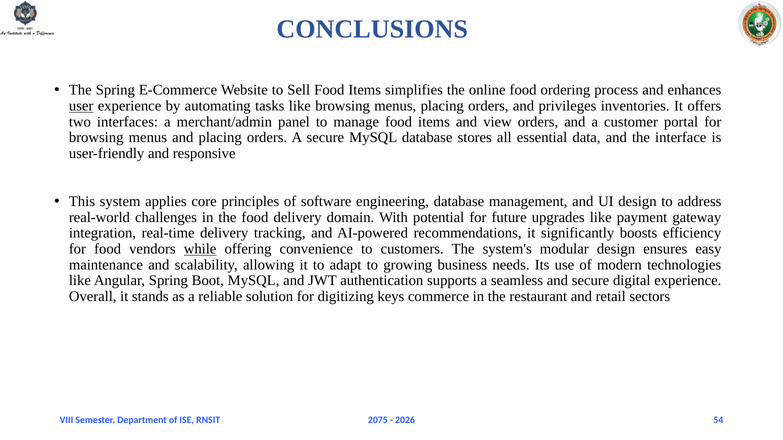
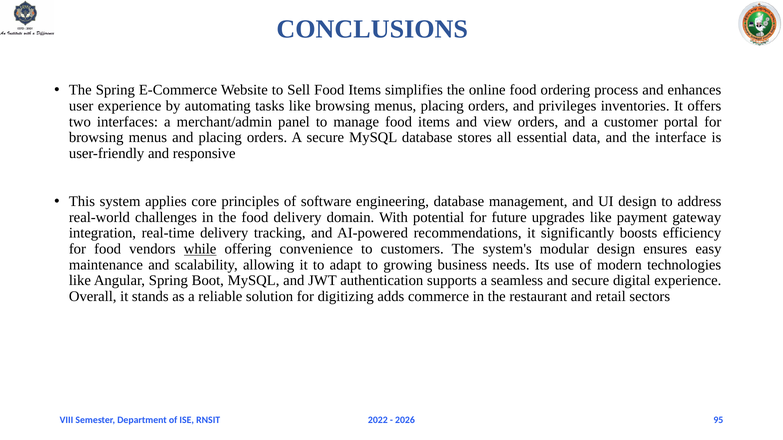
user underline: present -> none
keys: keys -> adds
2075: 2075 -> 2022
54: 54 -> 95
